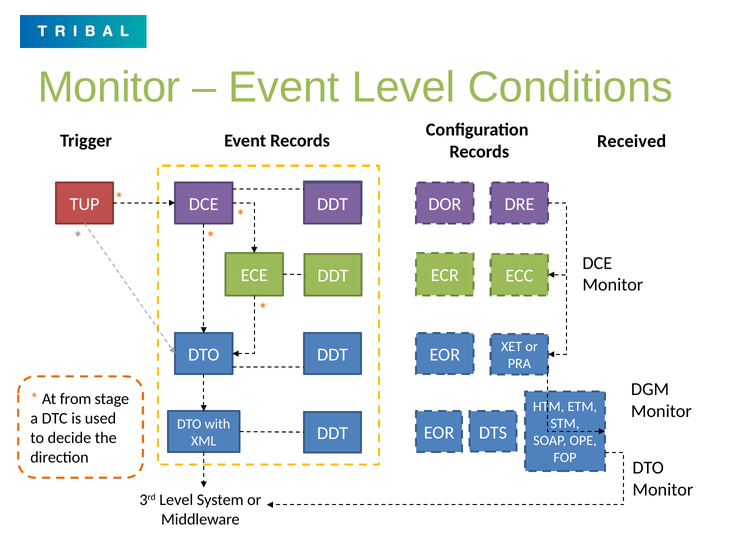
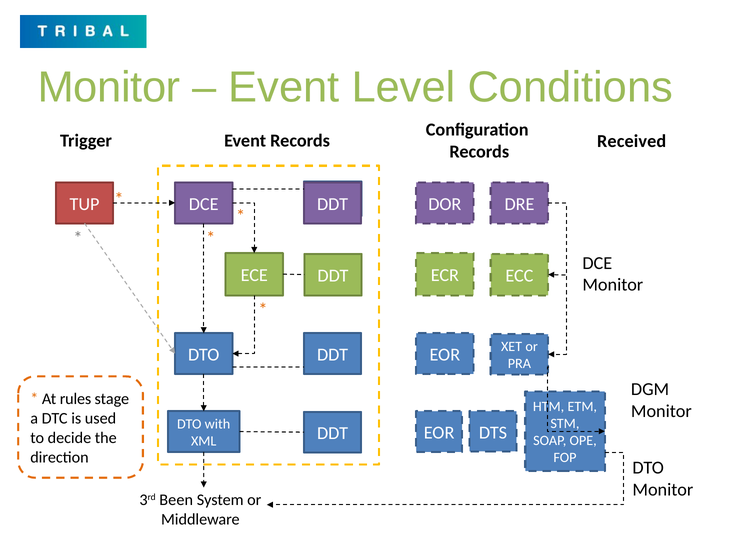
from: from -> rules
3rd Level: Level -> Been
